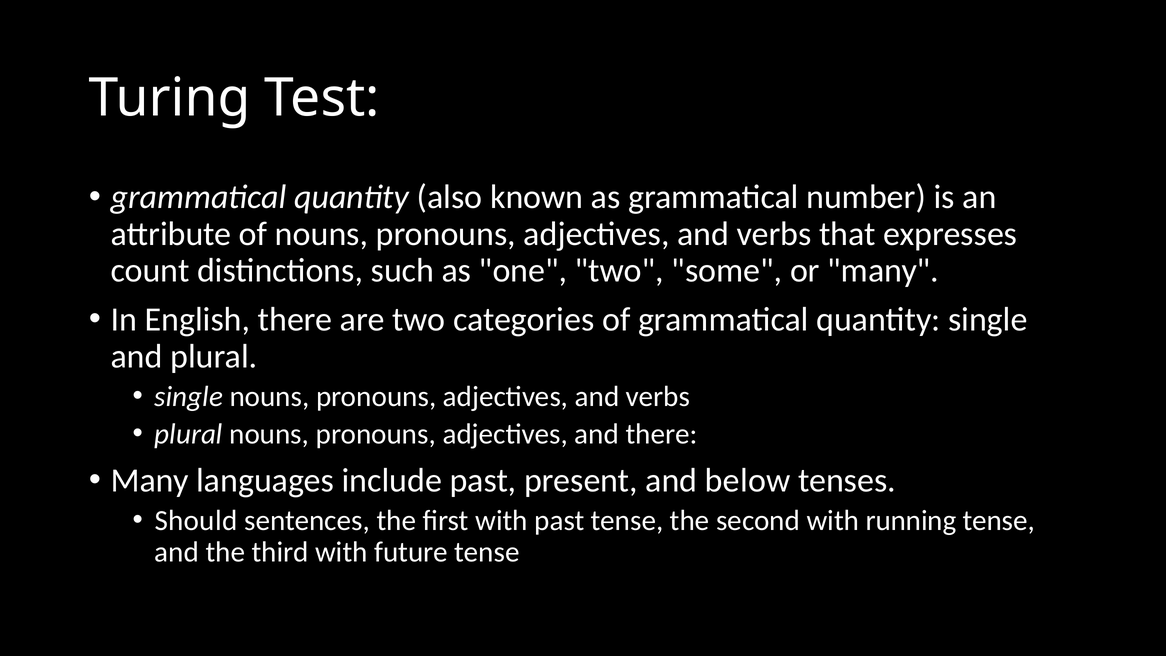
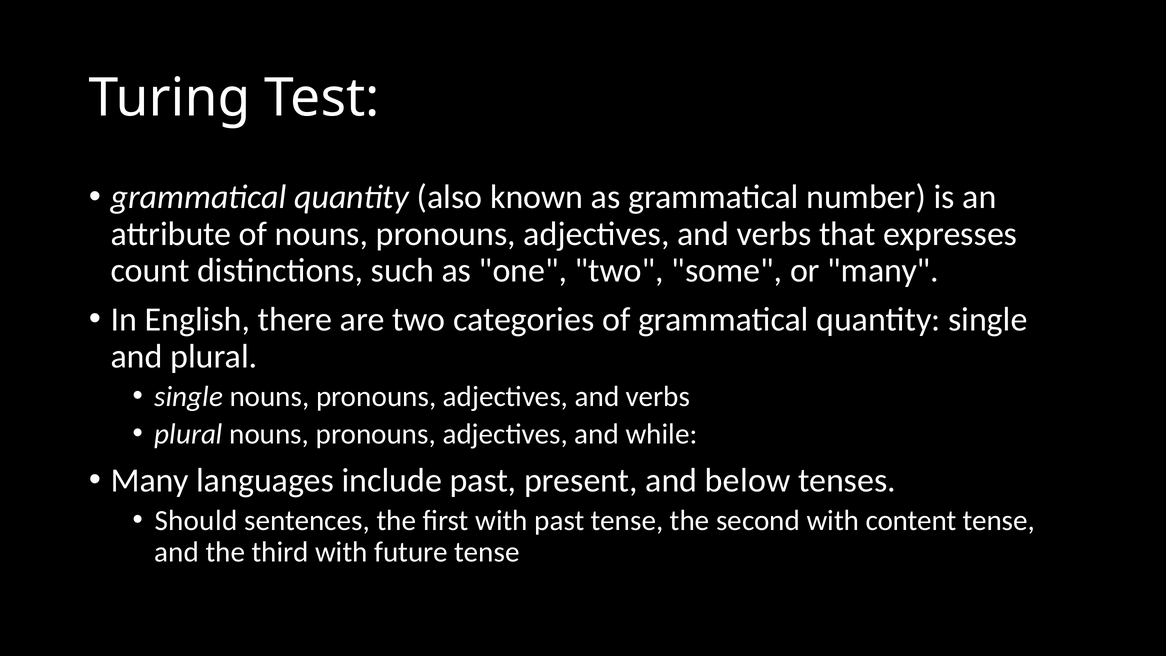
and there: there -> while
running: running -> content
